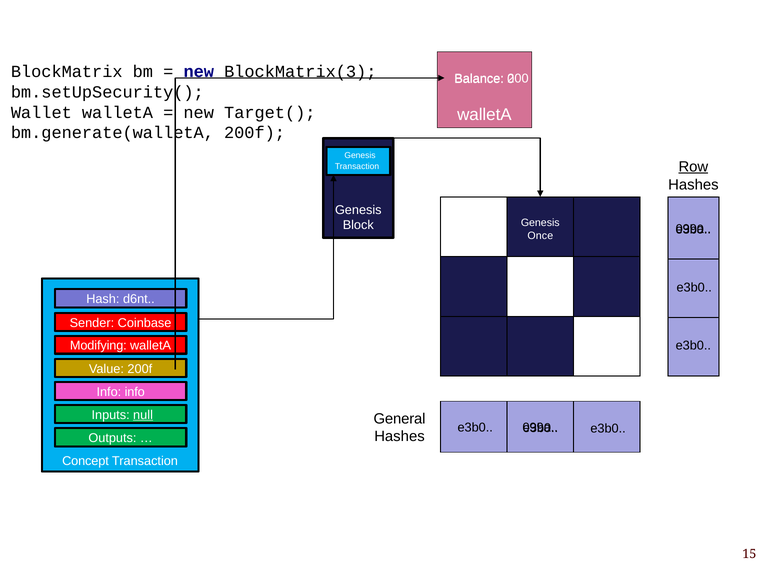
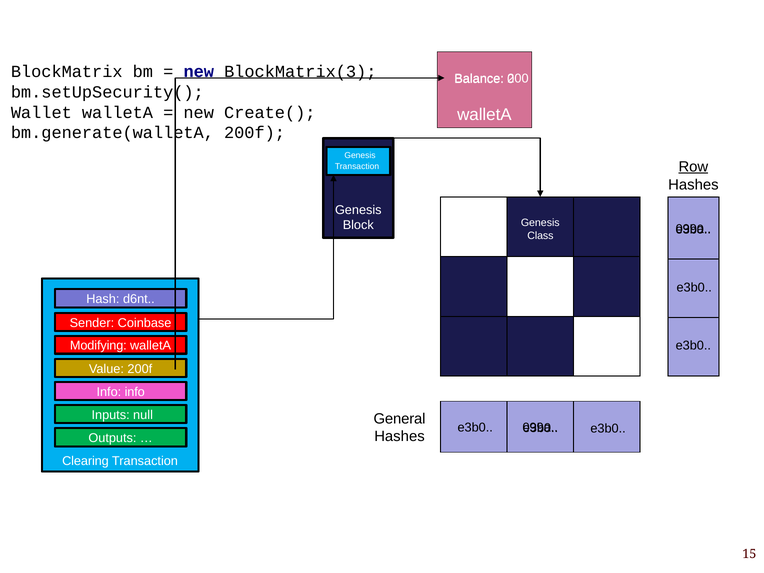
Target(: Target( -> Create(
Once: Once -> Class
null underline: present -> none
Concept: Concept -> Clearing
